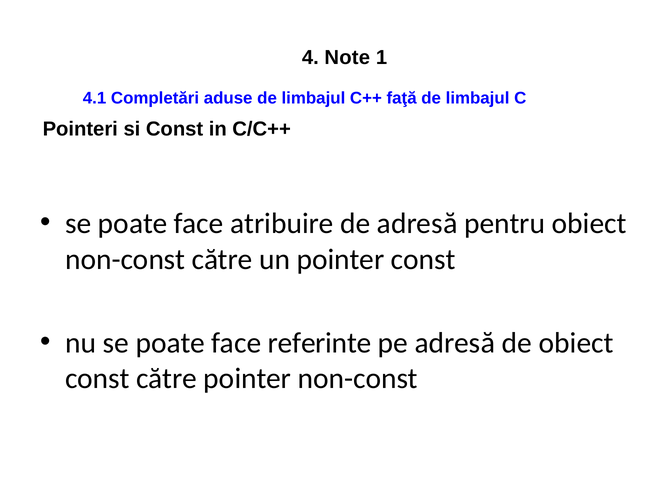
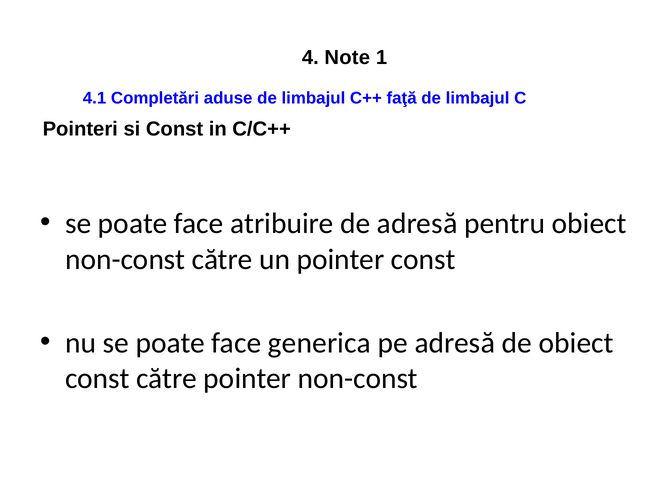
referinte: referinte -> generica
